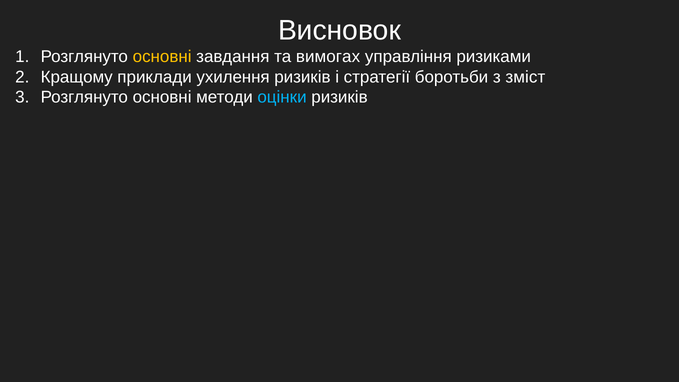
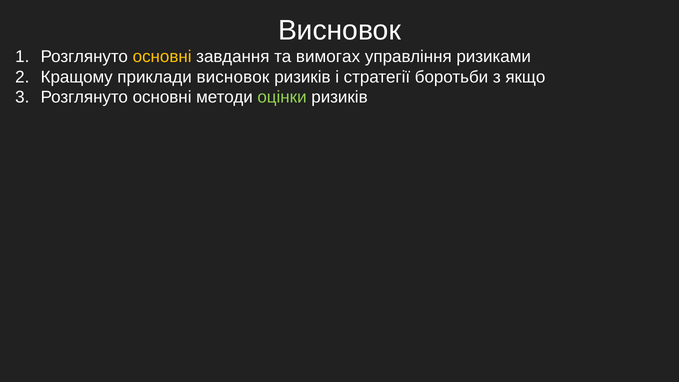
приклади ухилення: ухилення -> висновок
зміст: зміст -> якщо
оцінки colour: light blue -> light green
